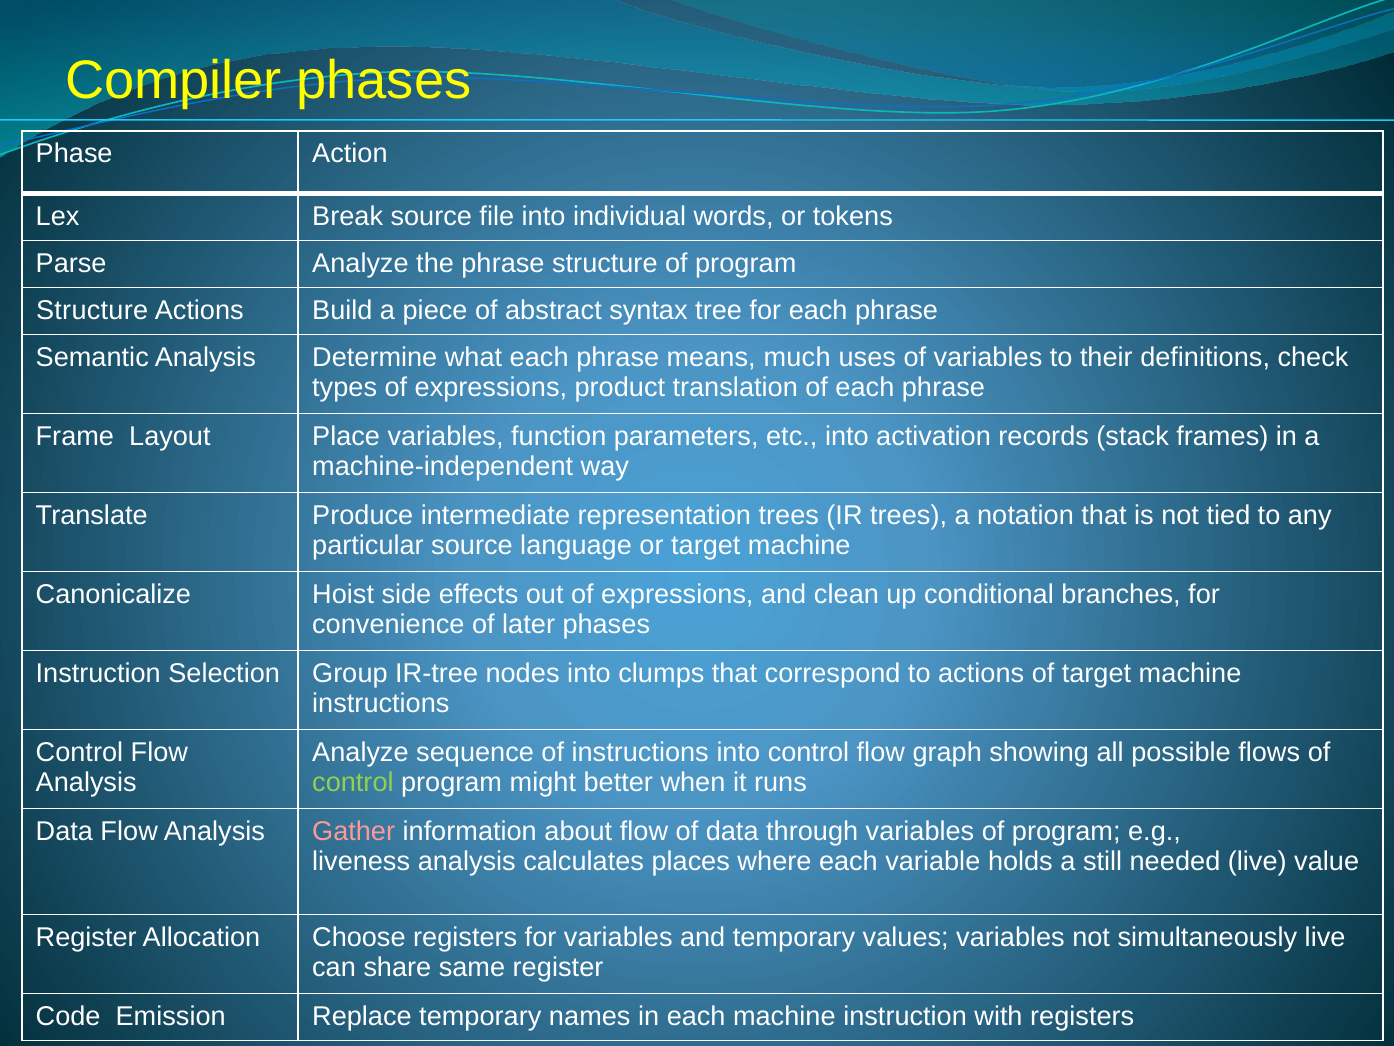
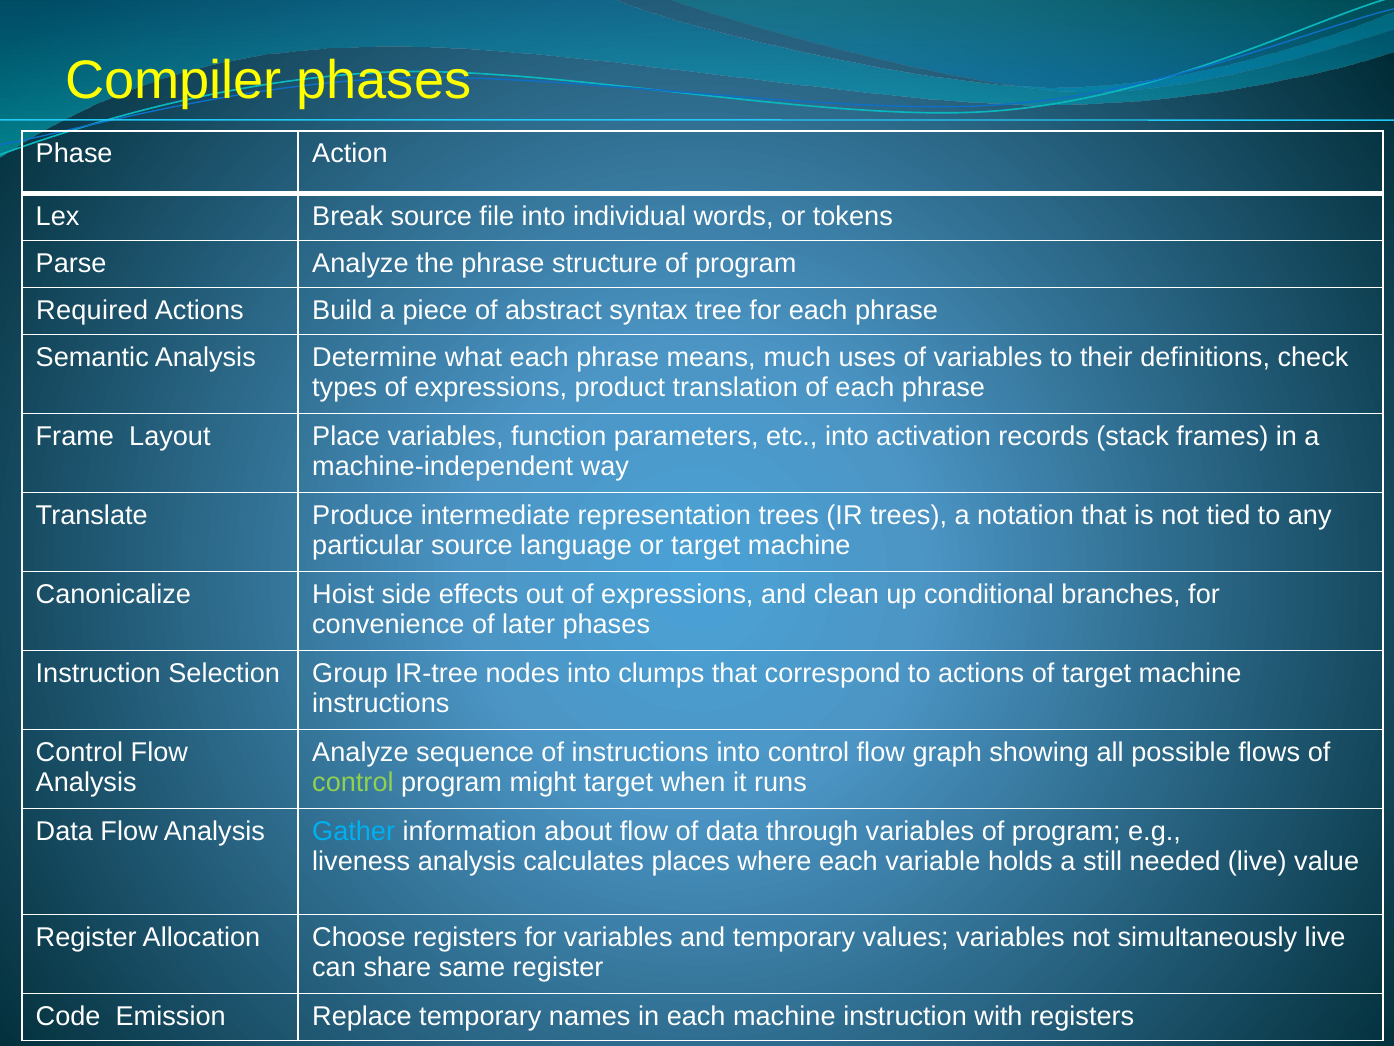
Structure at (92, 310): Structure -> Required
might better: better -> target
Gather colour: pink -> light blue
